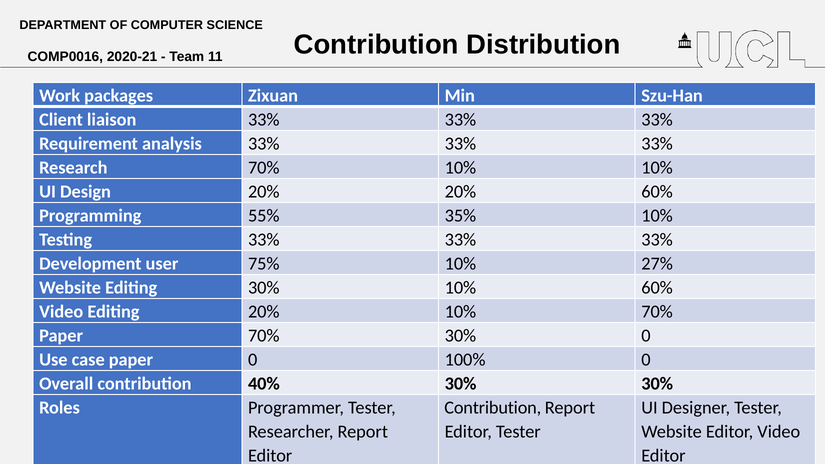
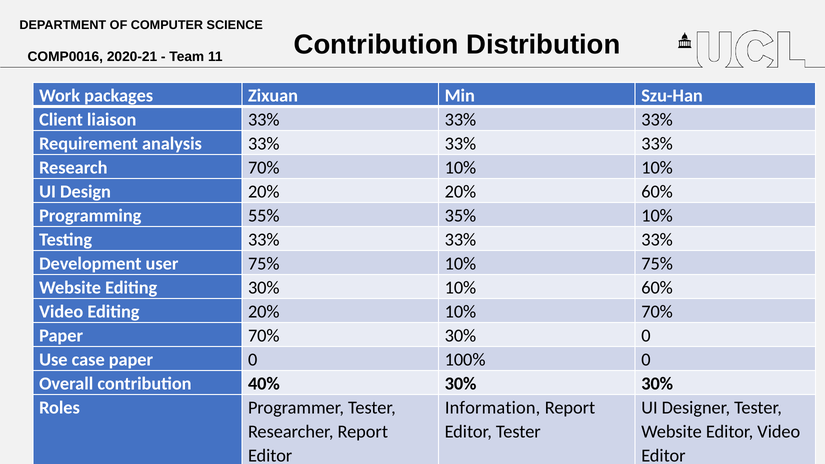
10% 27%: 27% -> 75%
Contribution at (493, 408): Contribution -> Information
